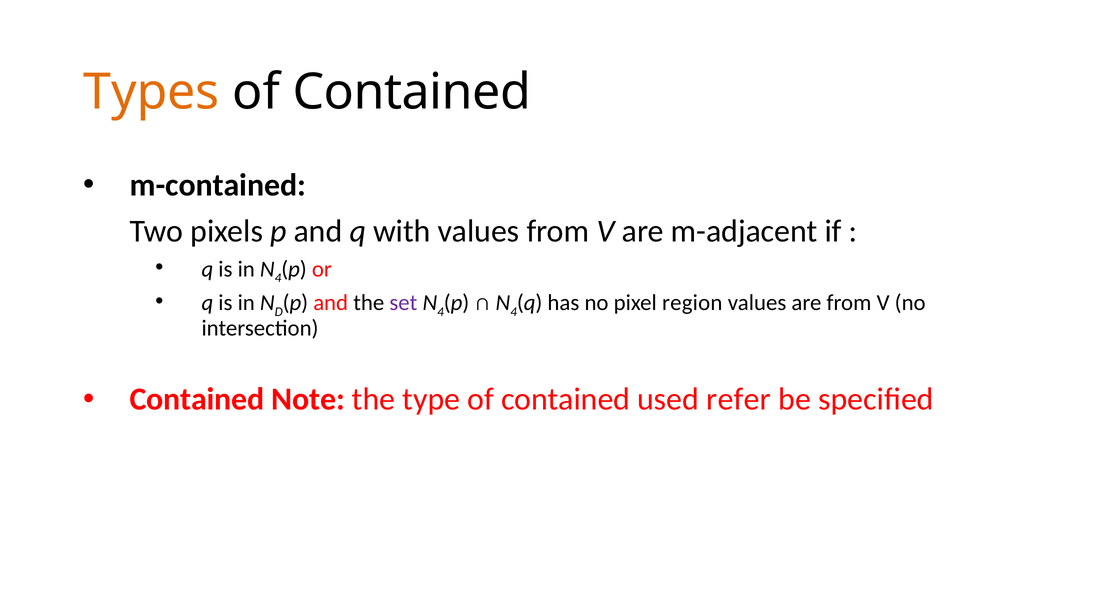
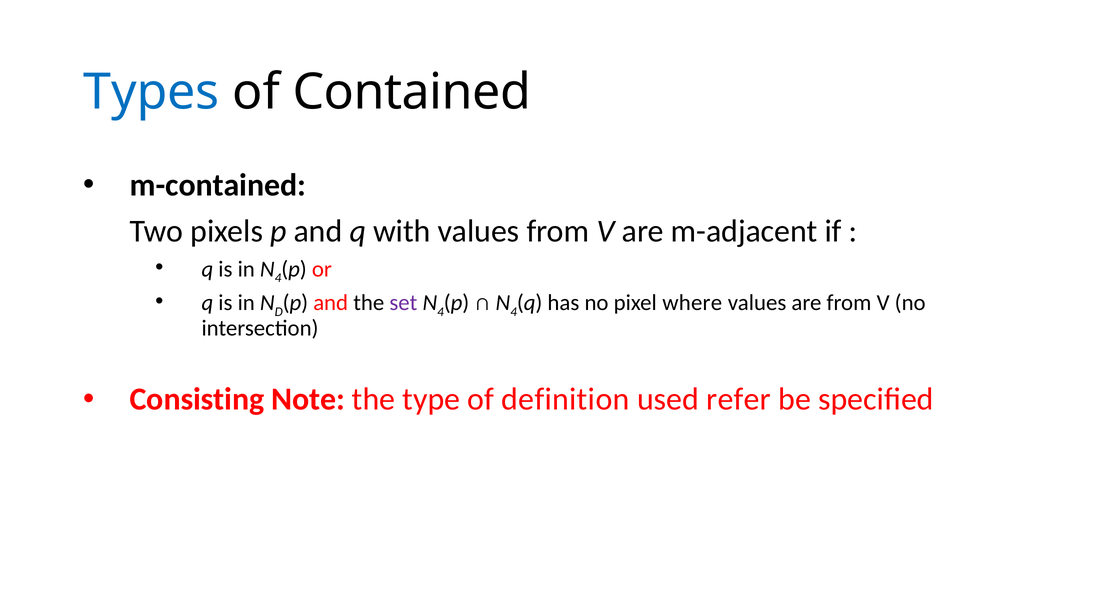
Types colour: orange -> blue
region: region -> where
Contained at (197, 399): Contained -> Consisting
type of contained: contained -> definition
